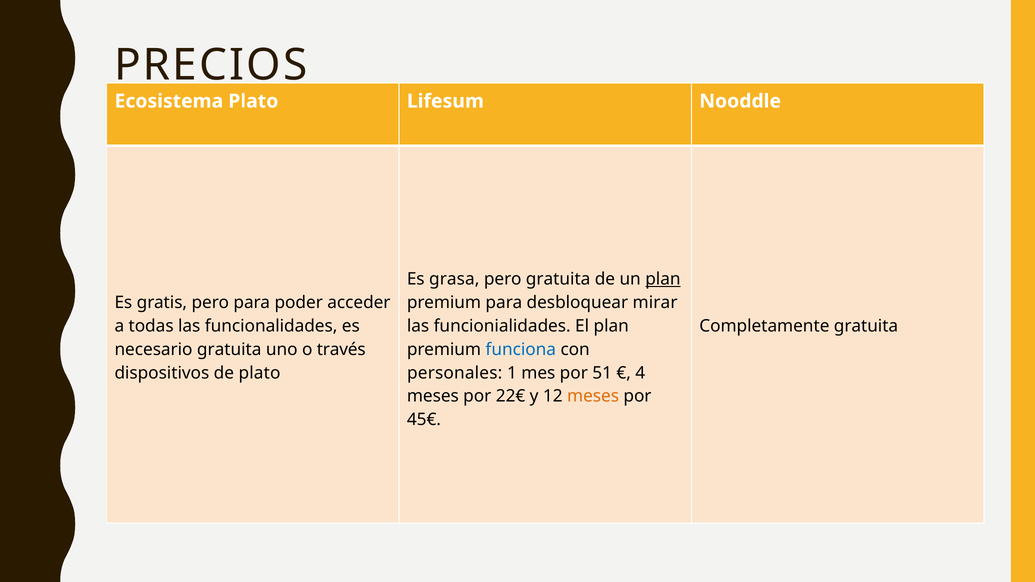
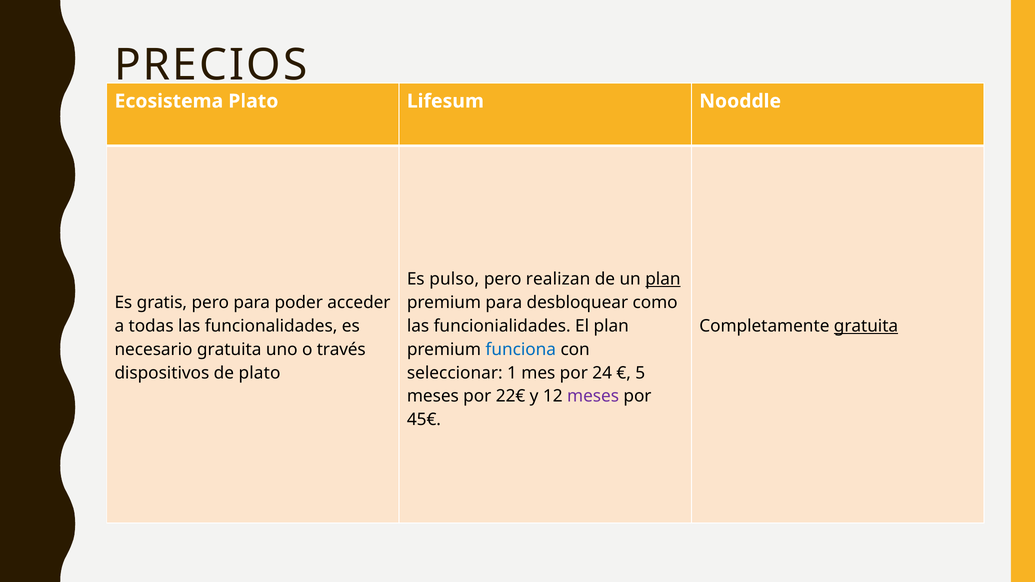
grasa: grasa -> pulso
pero gratuita: gratuita -> realizan
mirar: mirar -> como
gratuita at (866, 326) underline: none -> present
personales: personales -> seleccionar
51: 51 -> 24
4: 4 -> 5
meses at (593, 396) colour: orange -> purple
